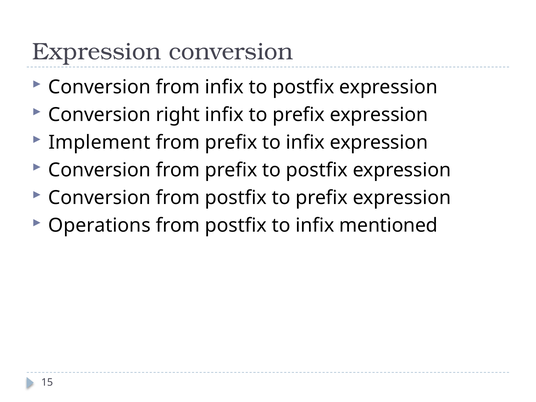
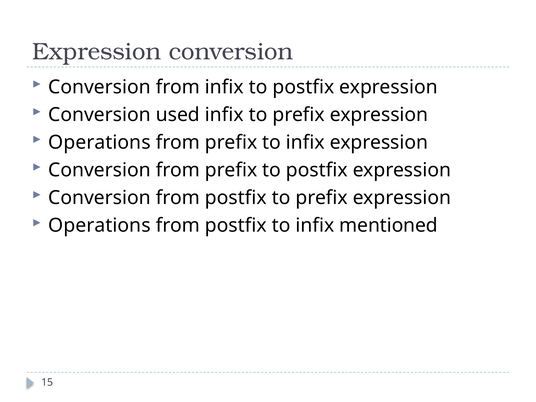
right: right -> used
Implement at (99, 142): Implement -> Operations
